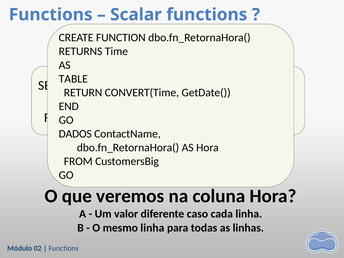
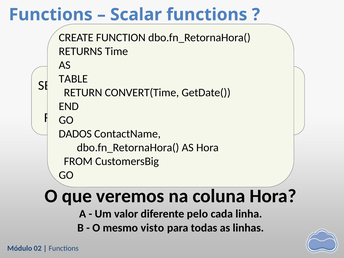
caso: caso -> pelo
mesmo linha: linha -> visto
